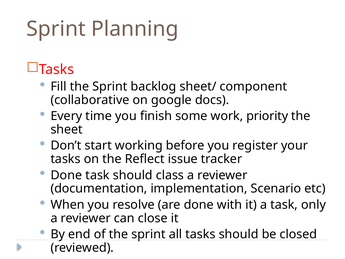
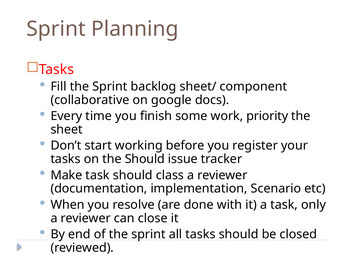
the Reflect: Reflect -> Should
Done at (66, 175): Done -> Make
